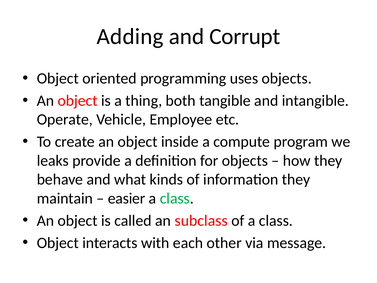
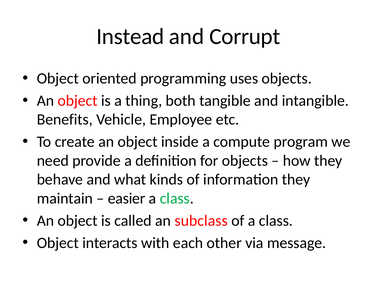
Adding: Adding -> Instead
Operate: Operate -> Benefits
leaks: leaks -> need
